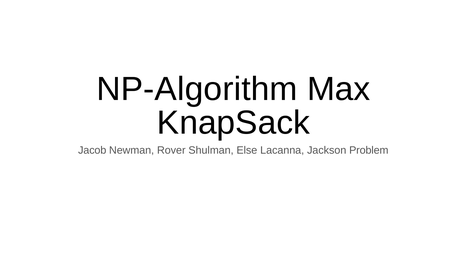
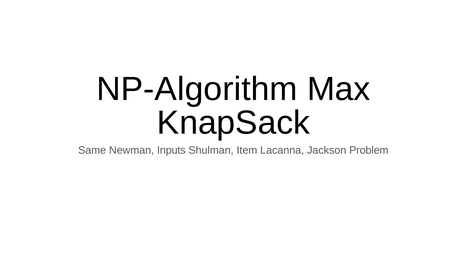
Jacob: Jacob -> Same
Rover: Rover -> Inputs
Else: Else -> Item
